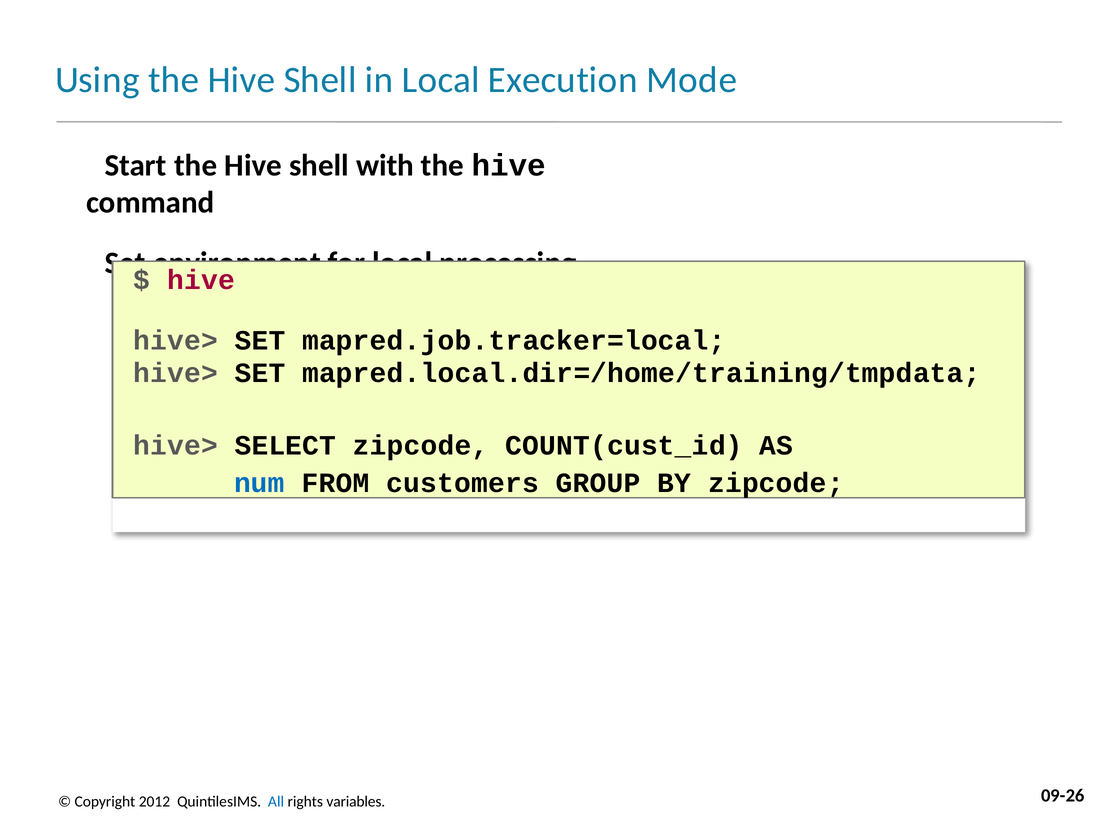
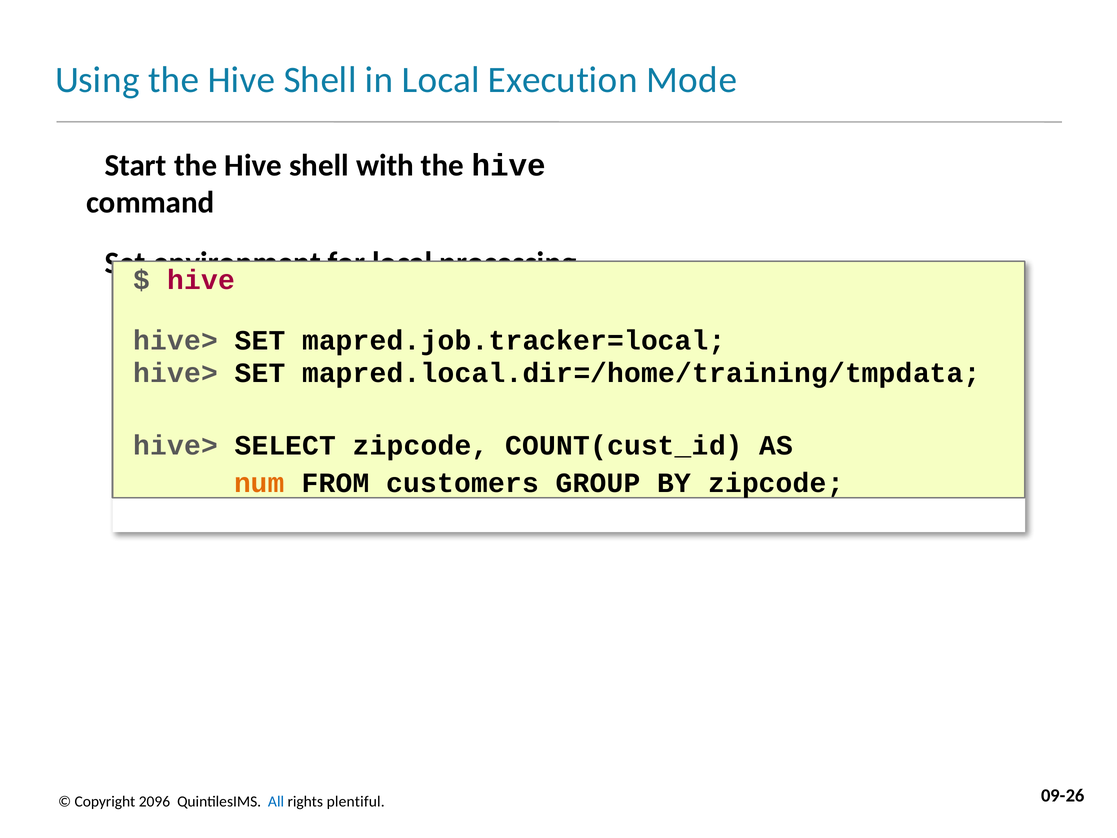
num colour: blue -> orange
2012: 2012 -> 2096
variables: variables -> plentiful
